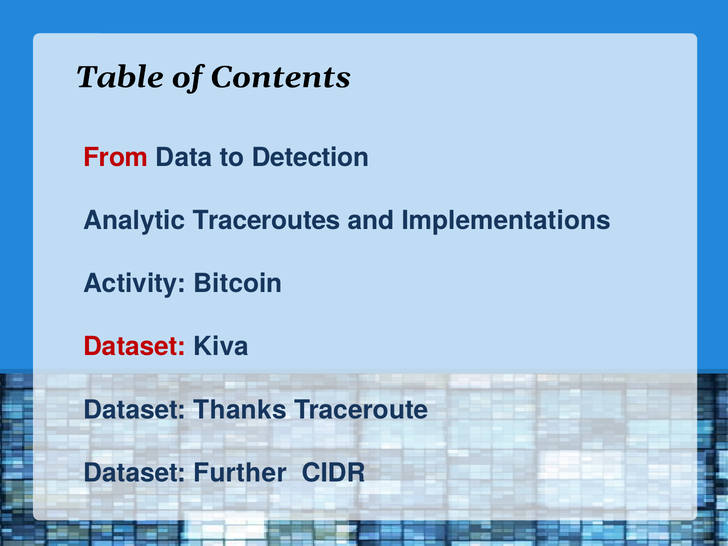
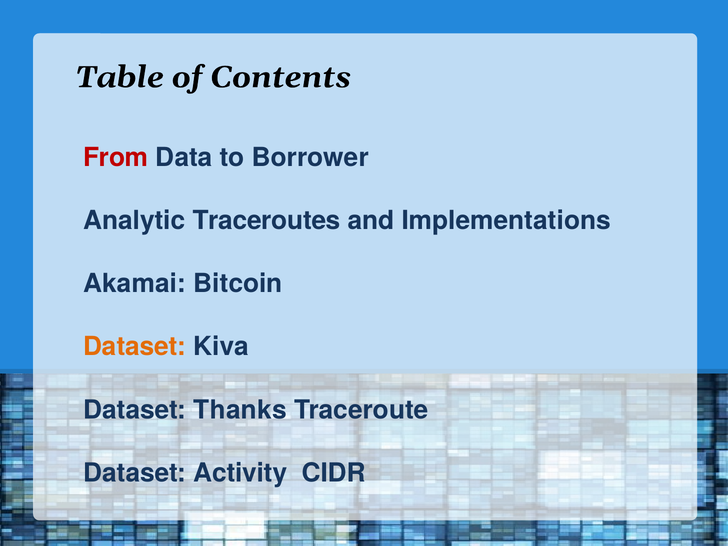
Detection: Detection -> Borrower
Activity: Activity -> Akamai
Dataset at (135, 347) colour: red -> orange
Further: Further -> Activity
